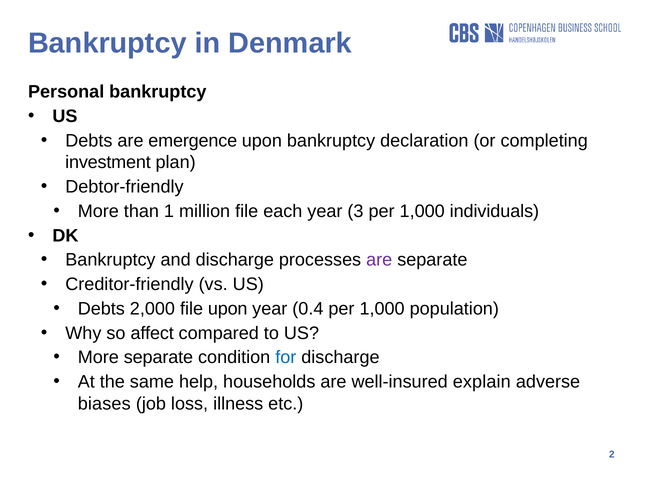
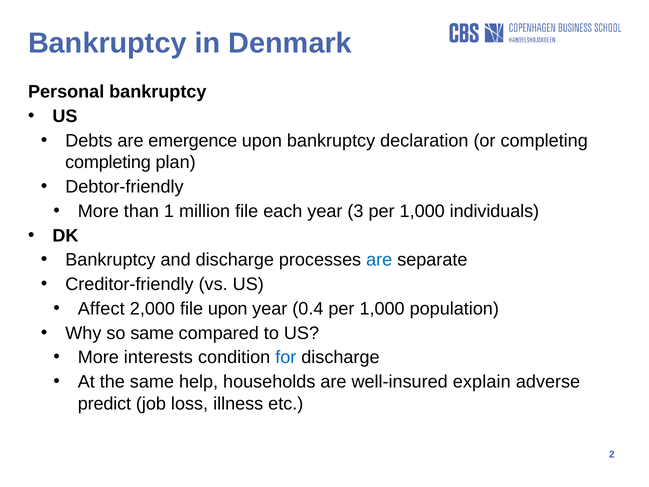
investment at (108, 162): investment -> completing
are at (379, 260) colour: purple -> blue
Debts at (101, 309): Debts -> Affect
so affect: affect -> same
More separate: separate -> interests
biases: biases -> predict
